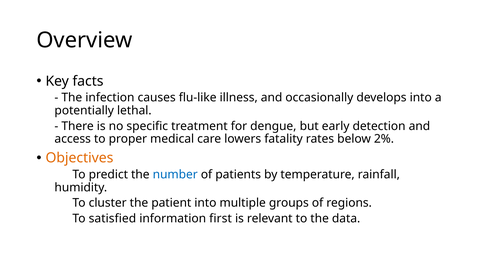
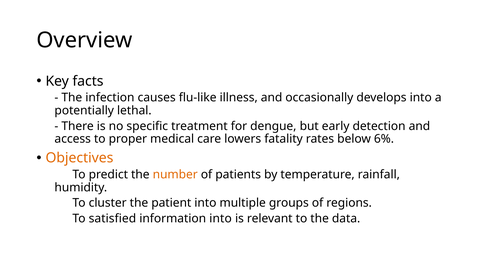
2%: 2% -> 6%
number colour: blue -> orange
information first: first -> into
